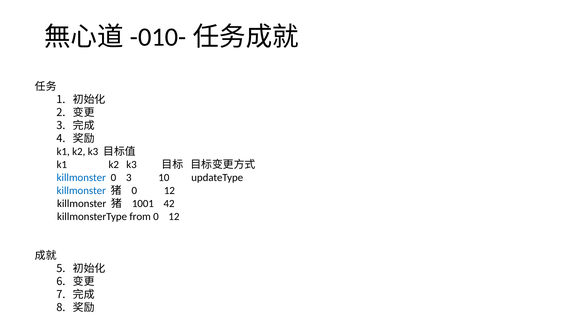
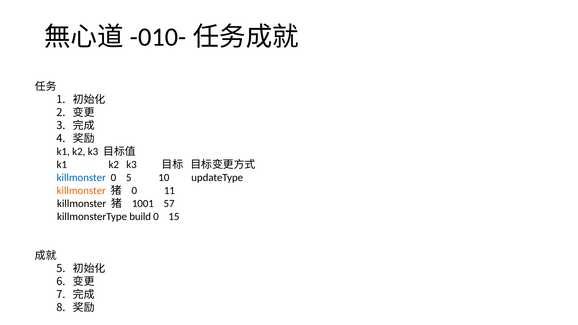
0 3: 3 -> 5
killmonster at (81, 191) colour: blue -> orange
12 at (169, 191): 12 -> 11
42: 42 -> 57
from: from -> build
12 at (174, 217): 12 -> 15
